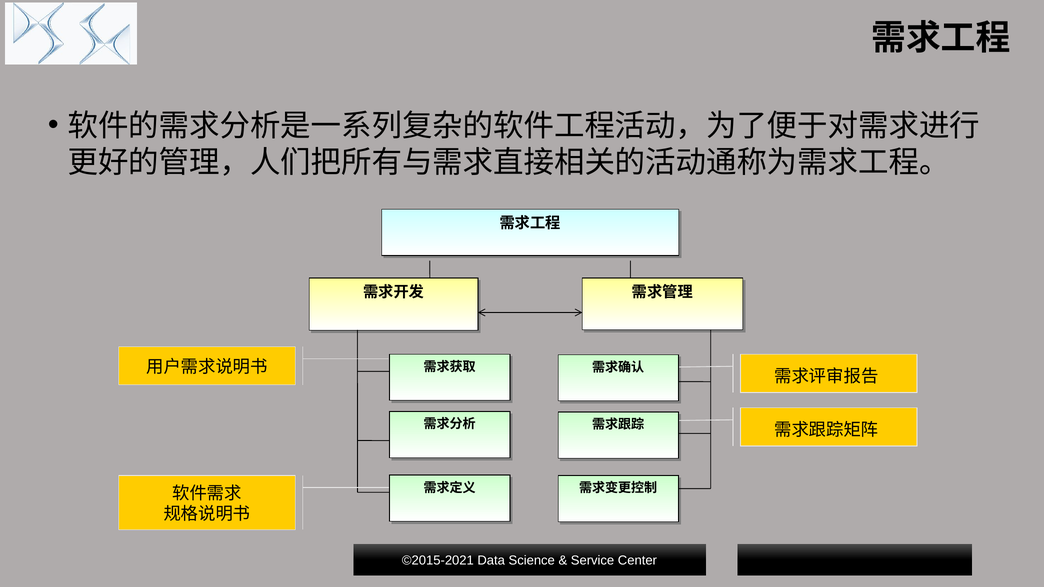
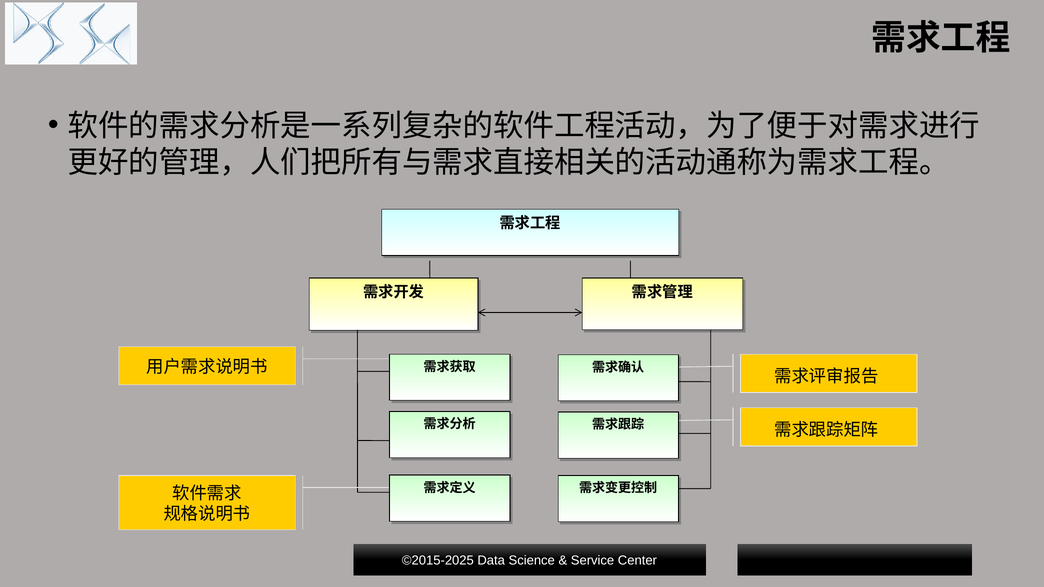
©2015-2021: ©2015-2021 -> ©2015-2025
